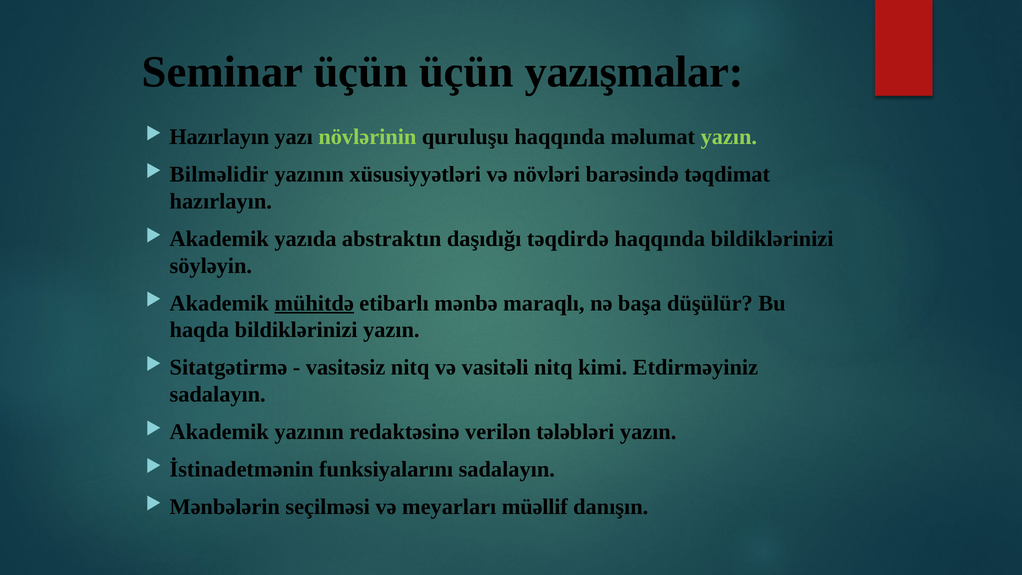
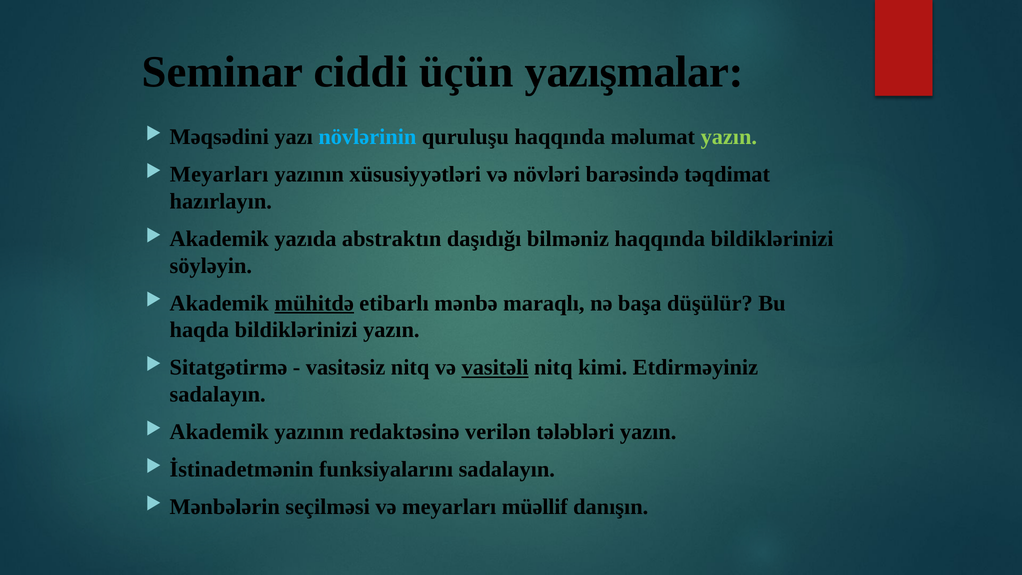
Seminar üçün: üçün -> ciddi
Hazırlayın at (219, 137): Hazırlayın -> Məqsədini
növlərinin colour: light green -> light blue
Bilməlidir at (219, 175): Bilməlidir -> Meyarları
təqdirdə: təqdirdə -> bilməniz
vasitəli underline: none -> present
